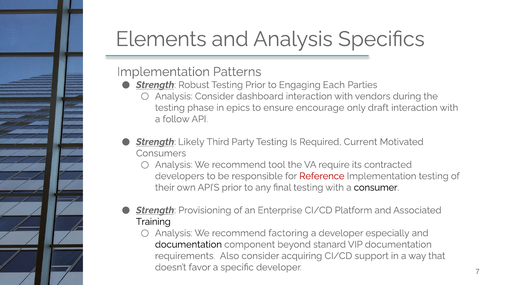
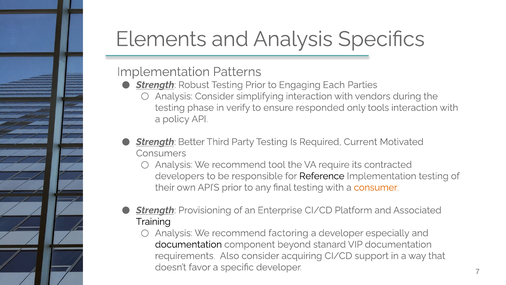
dashboard: dashboard -> simplifying
epics: epics -> verify
encourage: encourage -> responded
draft: draft -> tools
follow: follow -> policy
Likely: Likely -> Better
Reference colour: red -> black
consumer colour: black -> orange
